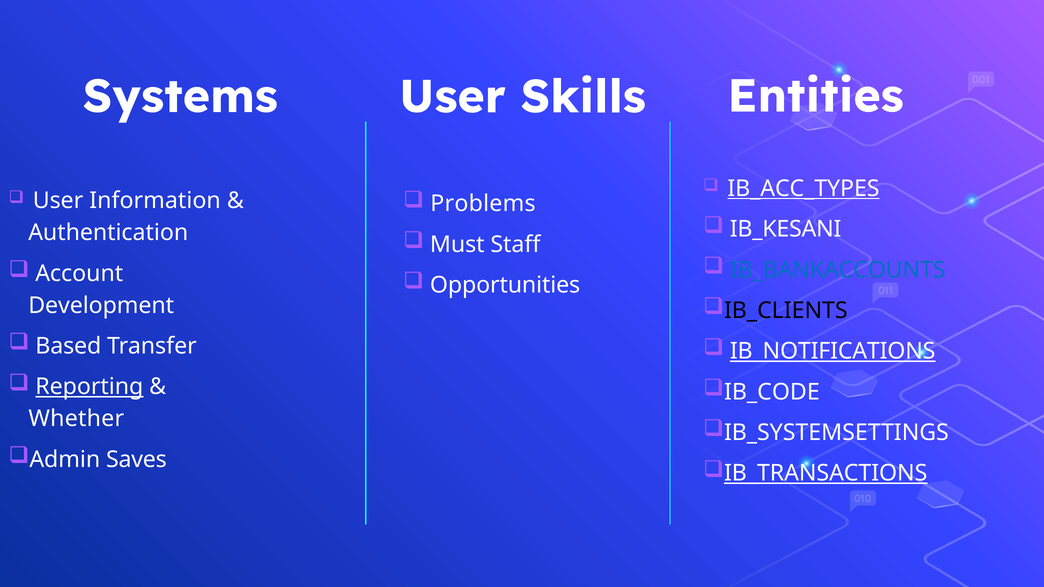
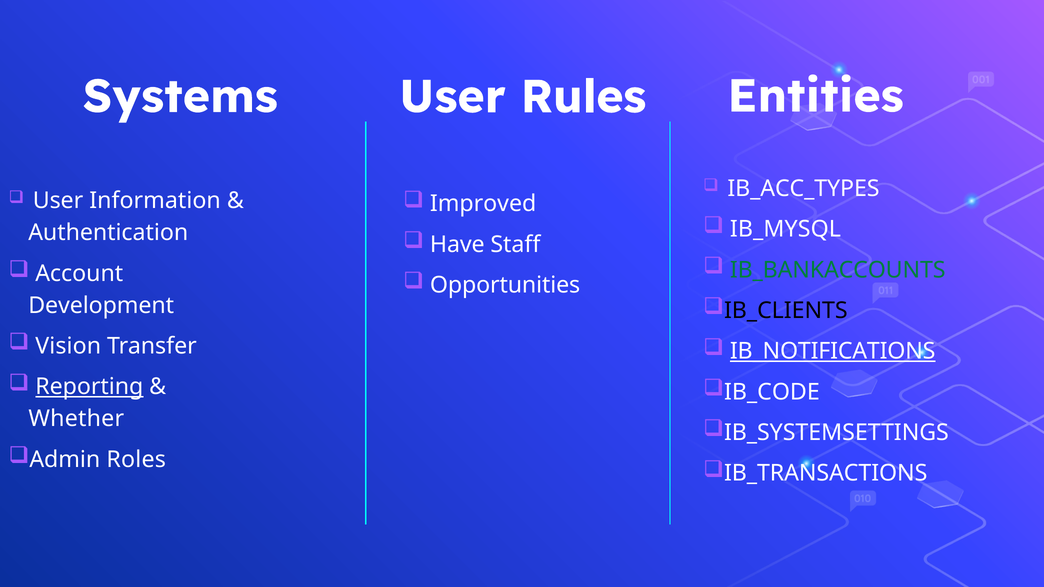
Skills: Skills -> Rules
IB_ACC_TYPES underline: present -> none
Problems: Problems -> Improved
IB_KESANI: IB_KESANI -> IB_MYSQL
Must: Must -> Have
IB_BANKACCOUNTS colour: blue -> green
Based: Based -> Vision
Saves: Saves -> Roles
IB_TRANSACTIONS underline: present -> none
